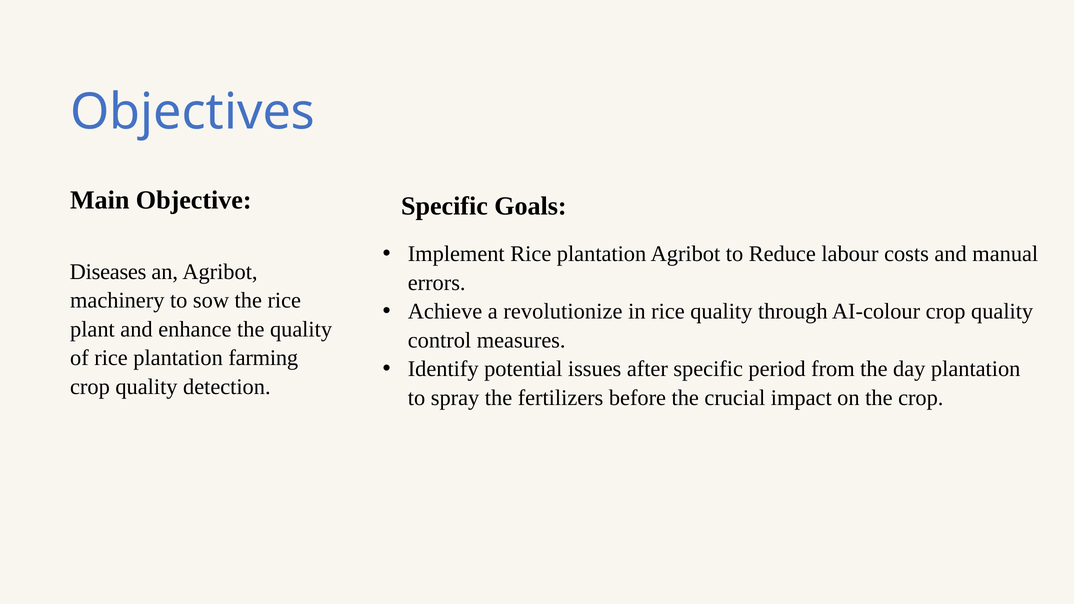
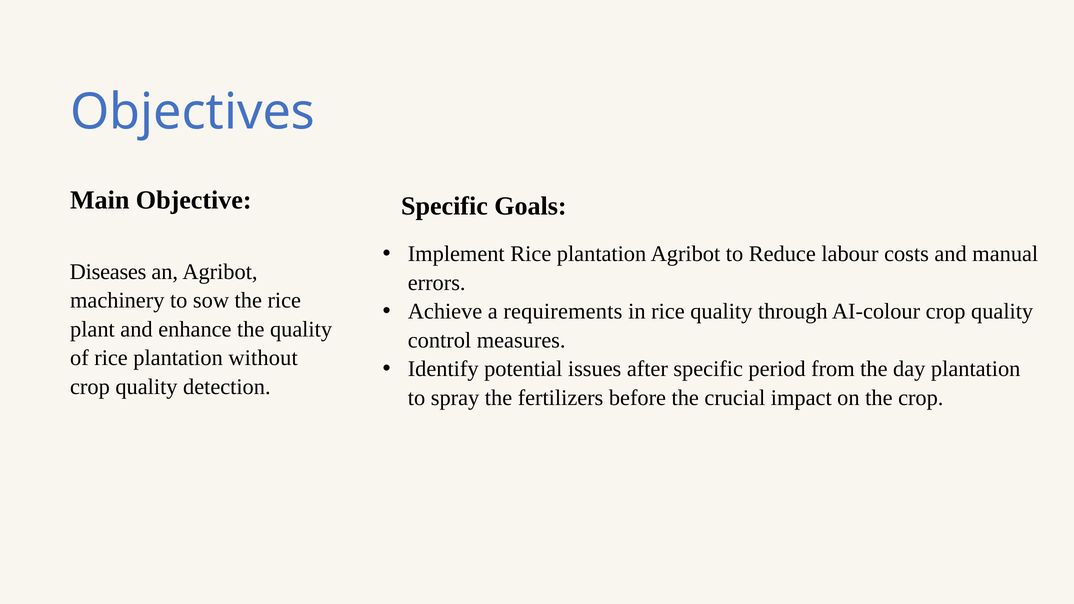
revolutionize: revolutionize -> requirements
farming: farming -> without
